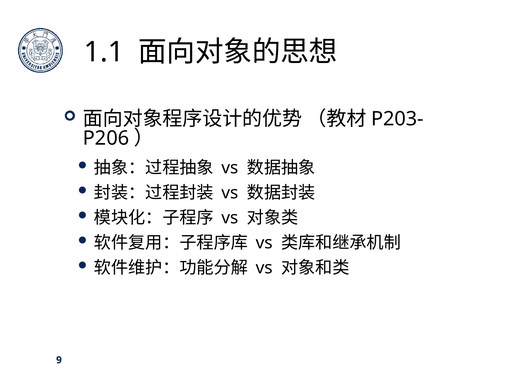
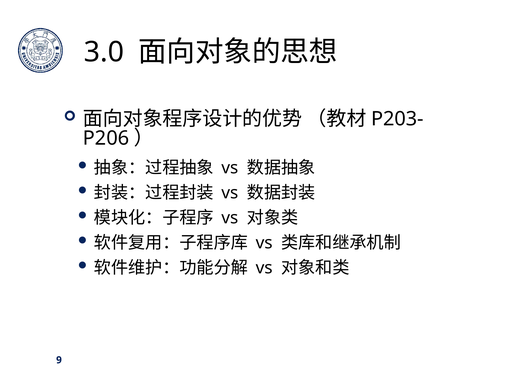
1.1: 1.1 -> 3.0
